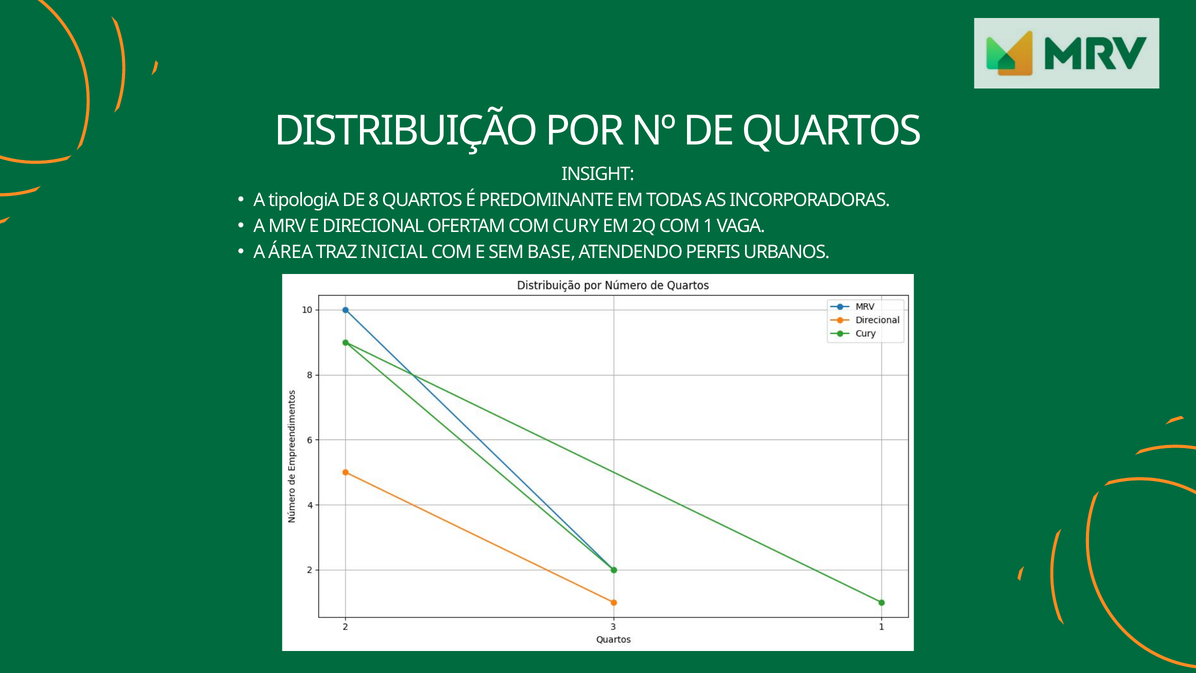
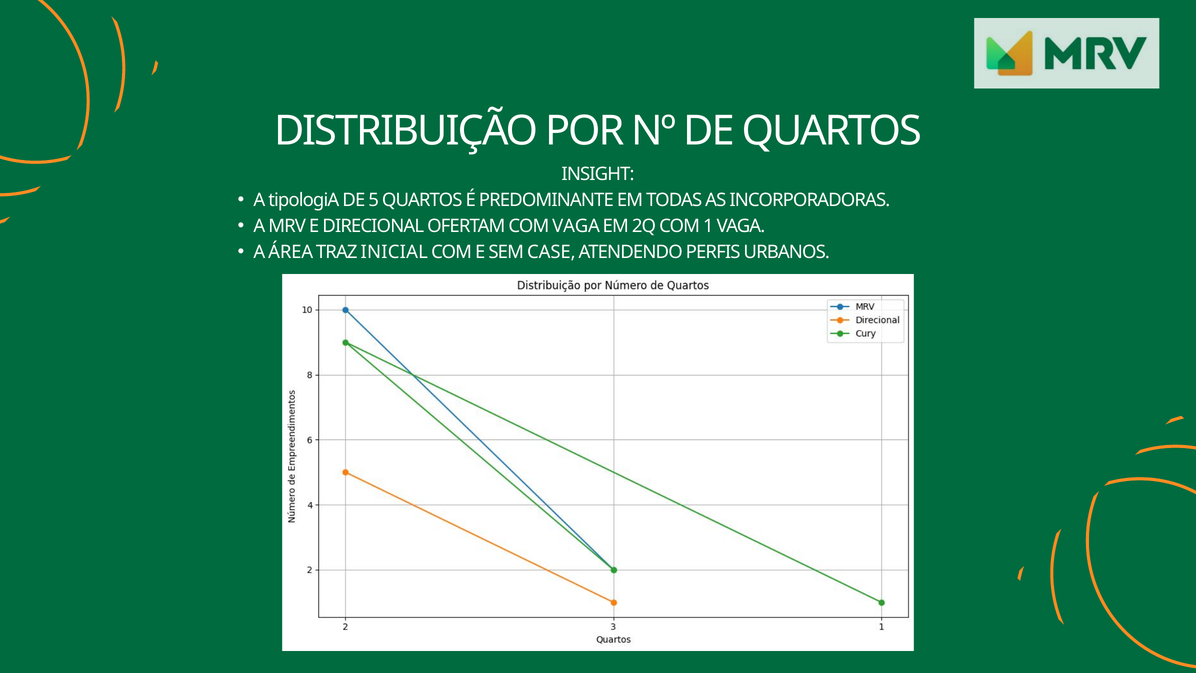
8: 8 -> 5
COM CURY: CURY -> VAGA
BASE: BASE -> CASE
